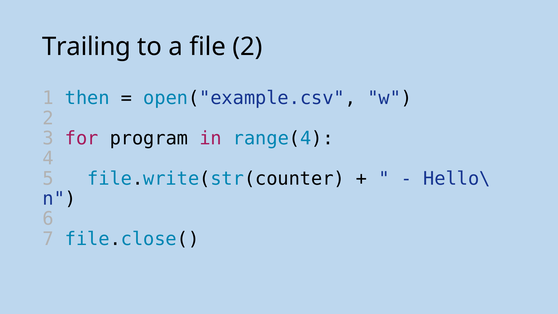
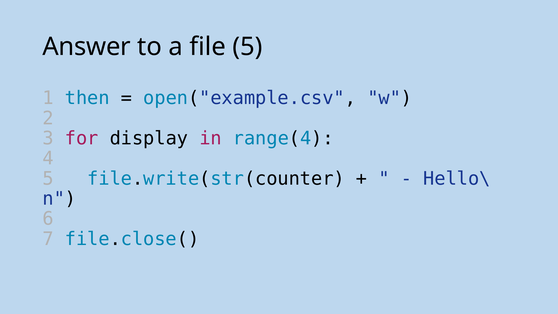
Trailing: Trailing -> Answer
file 2: 2 -> 5
program: program -> display
